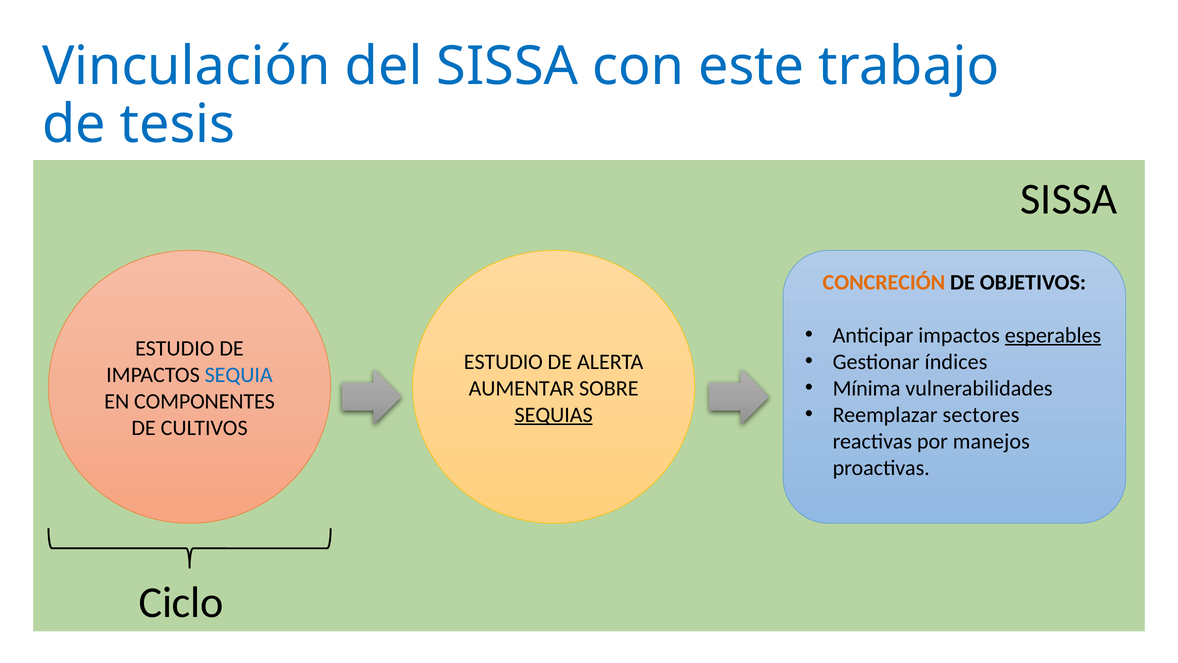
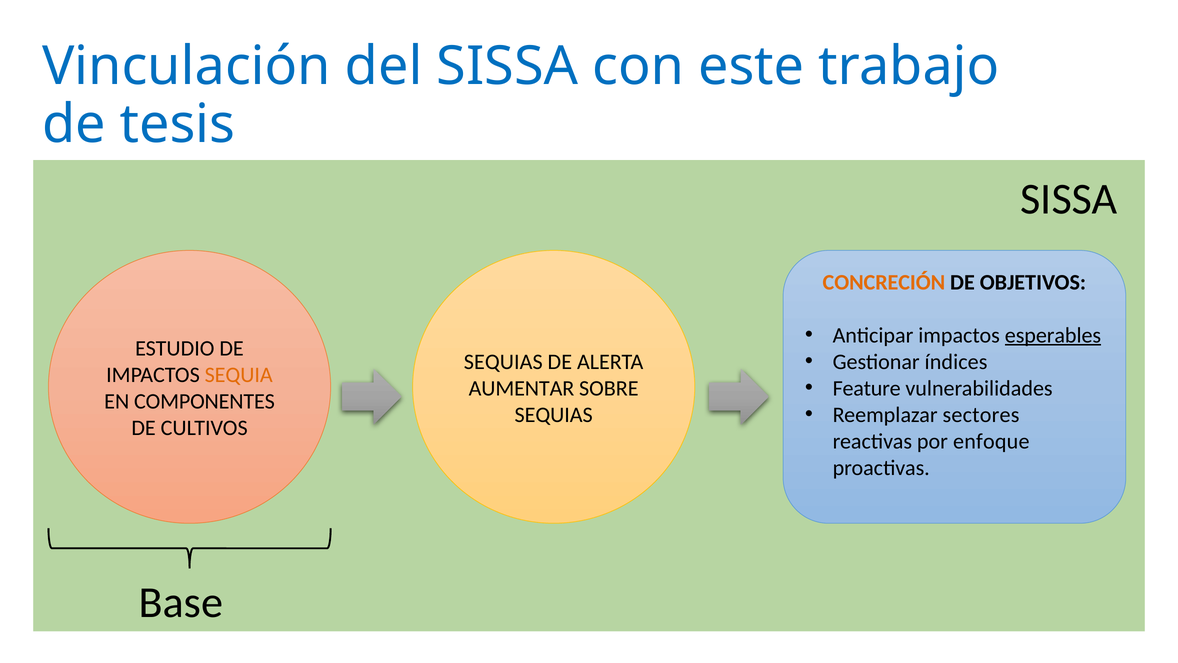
ESTUDIO at (503, 362): ESTUDIO -> SEQUIAS
SEQUIA colour: blue -> orange
Mínima: Mínima -> Feature
SEQUIAS at (554, 415) underline: present -> none
manejos: manejos -> enfoque
Ciclo: Ciclo -> Base
